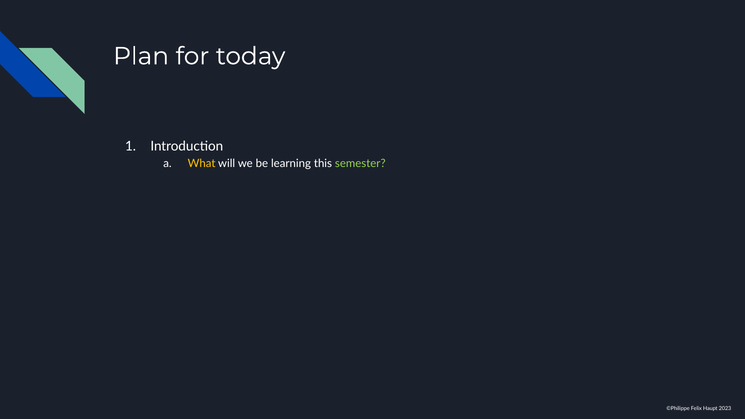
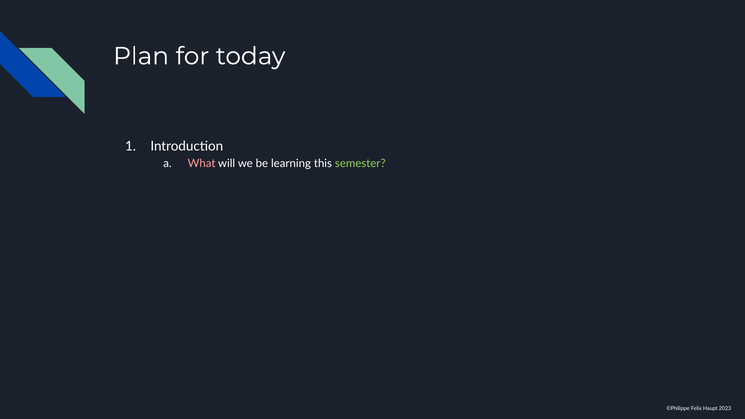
What colour: yellow -> pink
